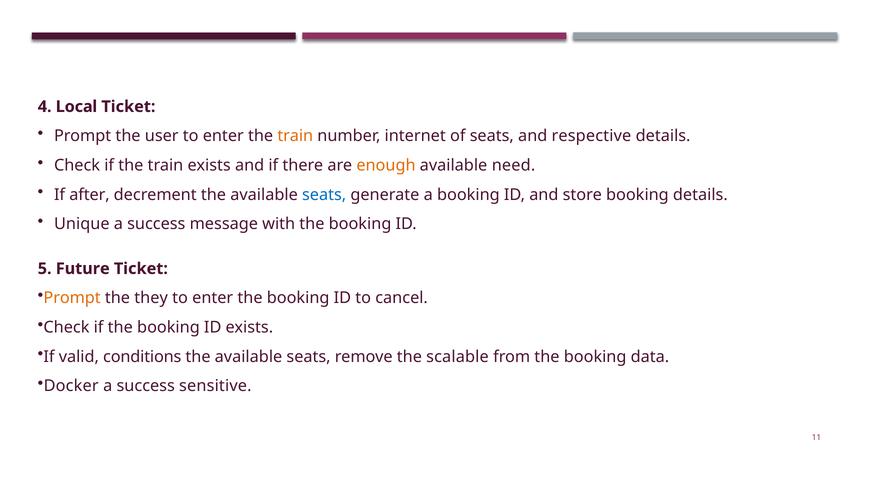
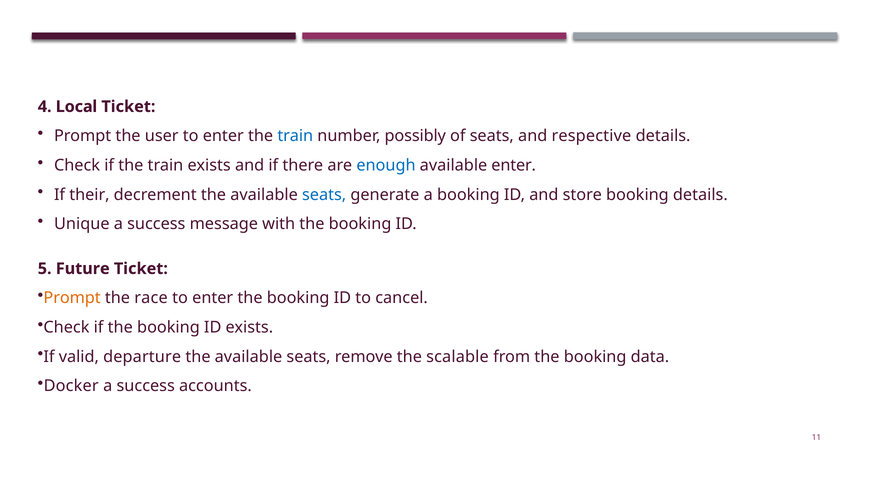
train at (295, 136) colour: orange -> blue
internet: internet -> possibly
enough colour: orange -> blue
available need: need -> enter
after: after -> their
they: they -> race
conditions: conditions -> departure
sensitive: sensitive -> accounts
